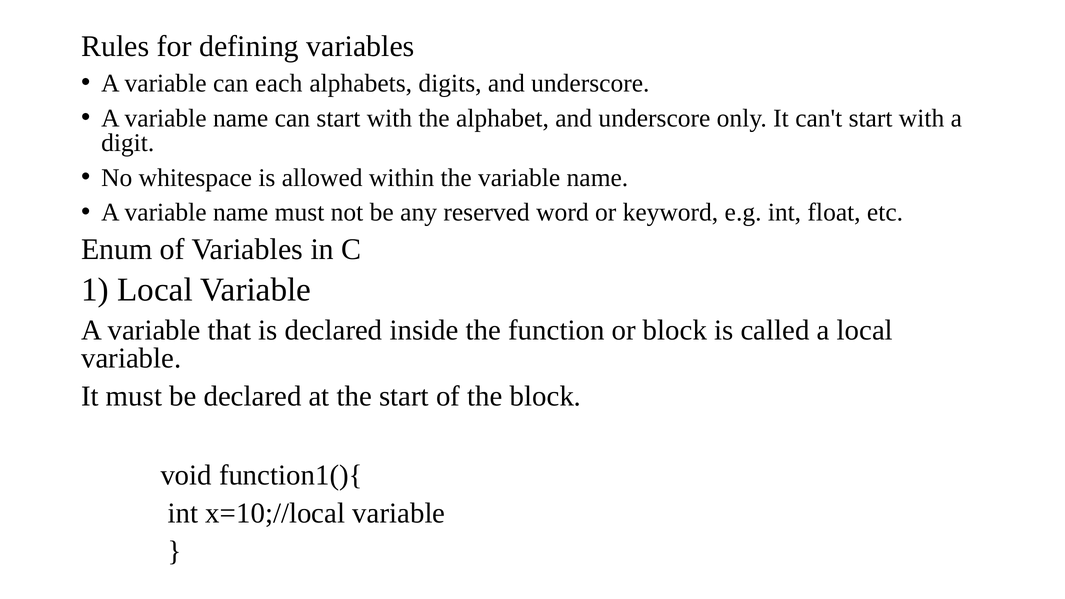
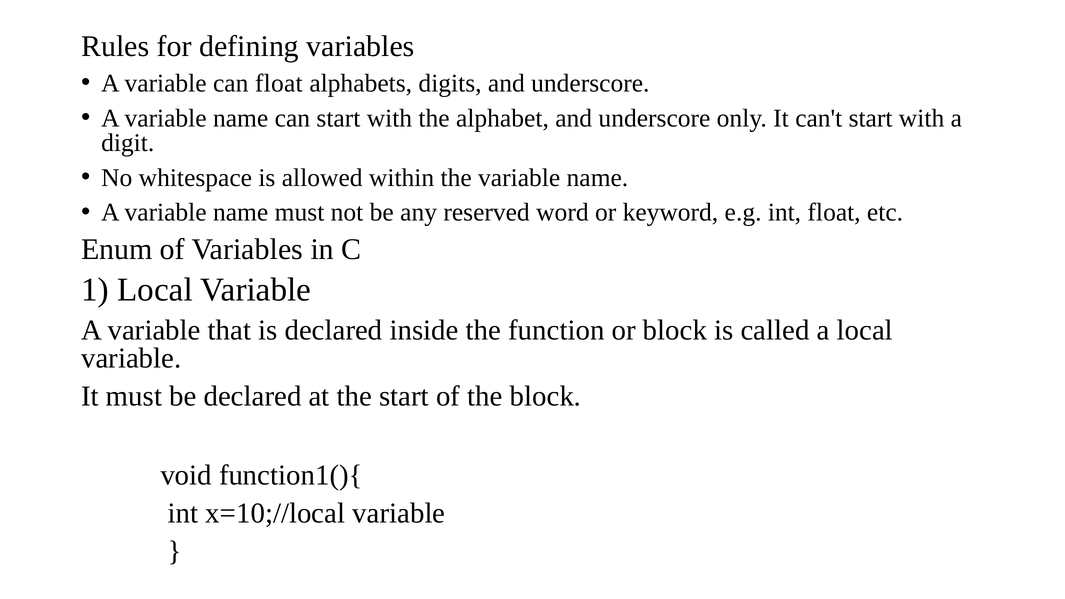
can each: each -> float
